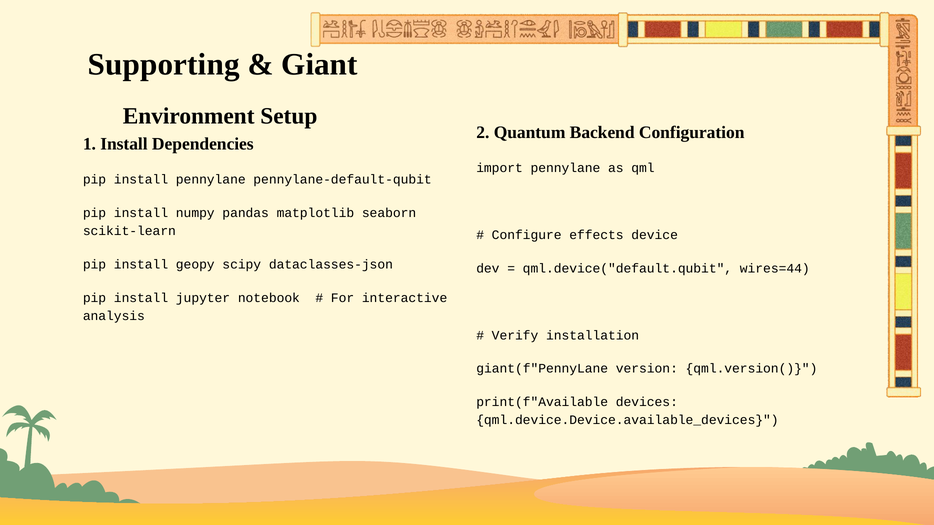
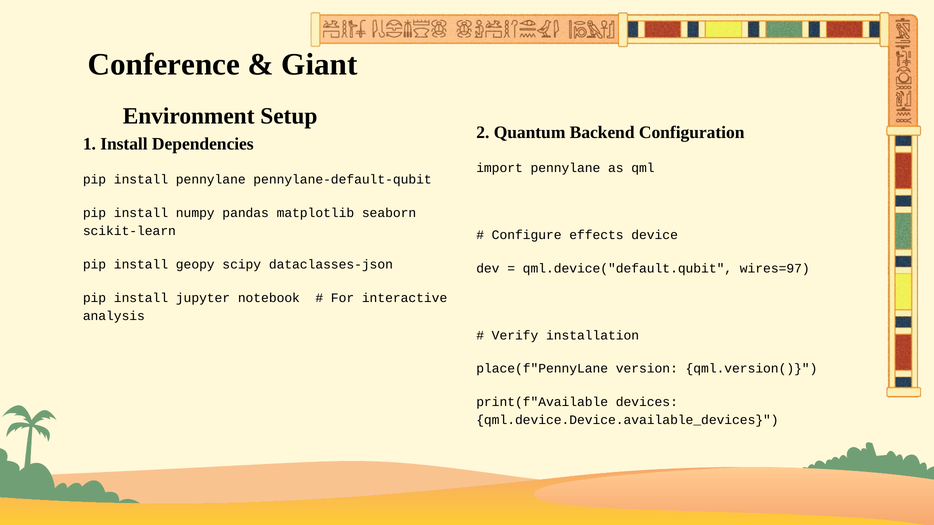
Supporting: Supporting -> Conference
wires=44: wires=44 -> wires=97
giant(f"PennyLane: giant(f"PennyLane -> place(f"PennyLane
